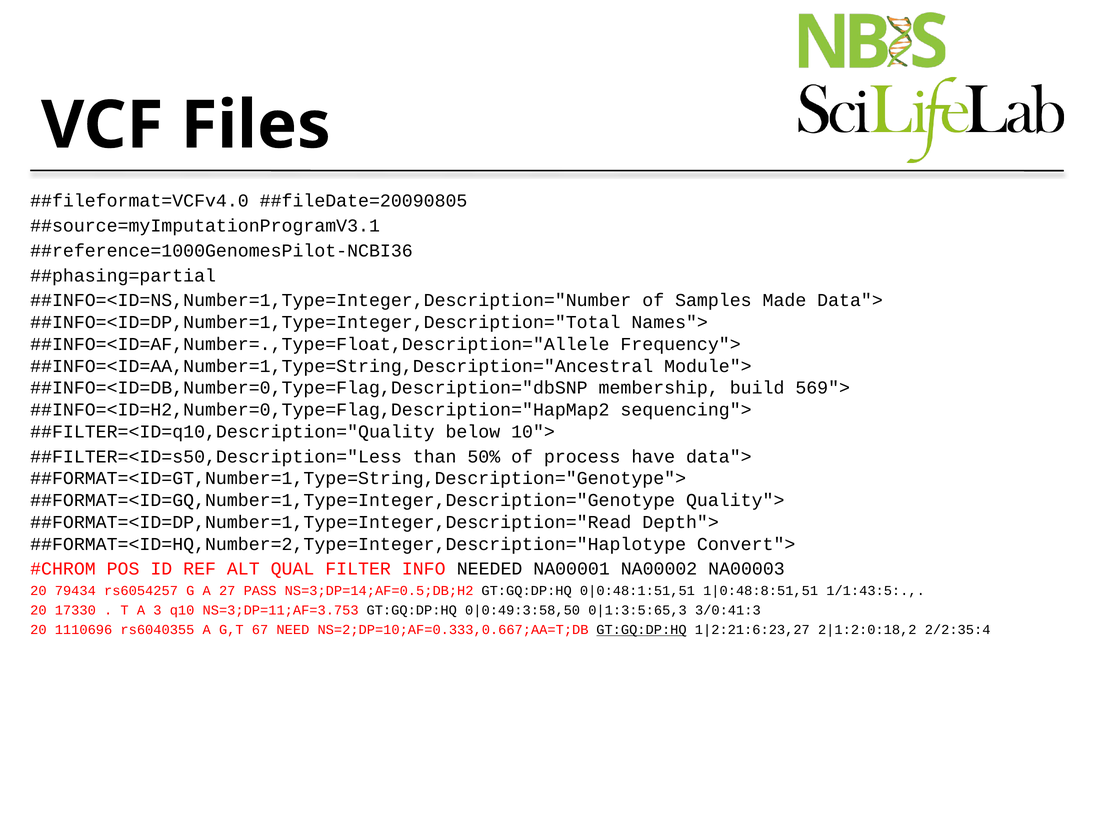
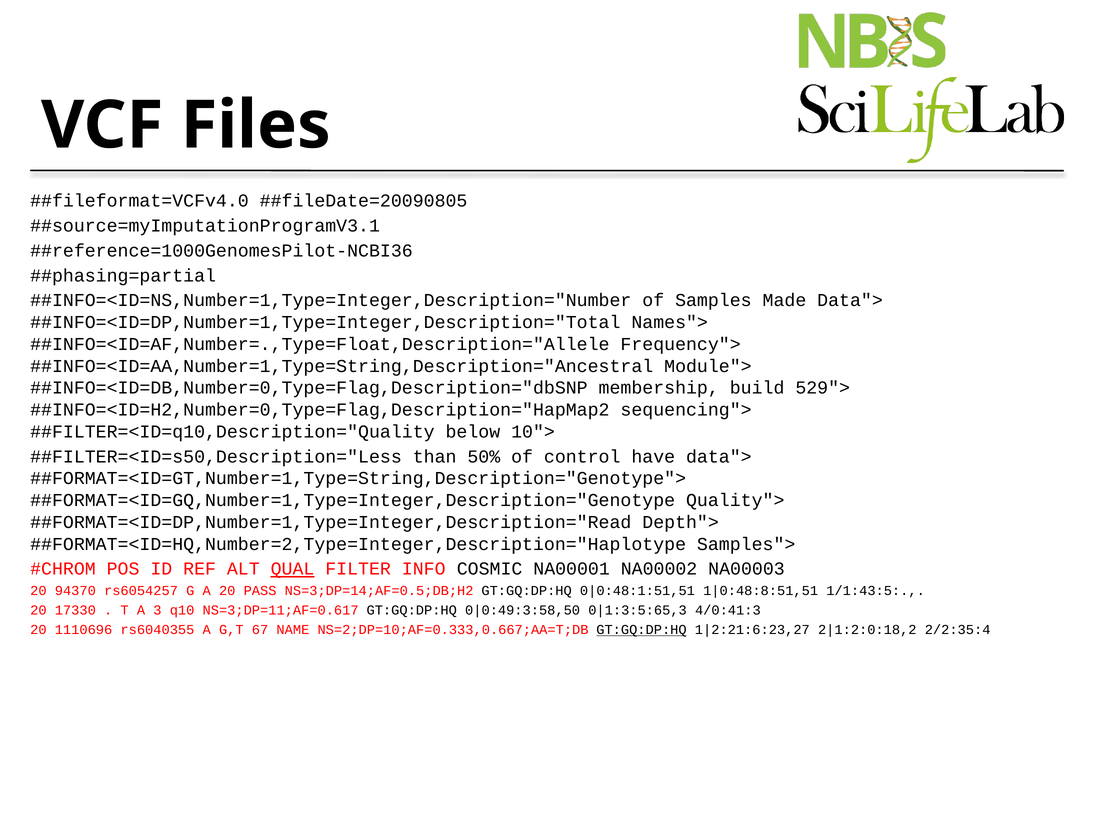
569">: 569"> -> 529">
process: process -> control
Convert">: Convert"> -> Samples">
QUAL underline: none -> present
NEEDED: NEEDED -> COSMIC
79434: 79434 -> 94370
A 27: 27 -> 20
NS=3;DP=11;AF=3.753: NS=3;DP=11;AF=3.753 -> NS=3;DP=11;AF=0.617
3/0:41:3: 3/0:41:3 -> 4/0:41:3
NEED: NEED -> NAME
